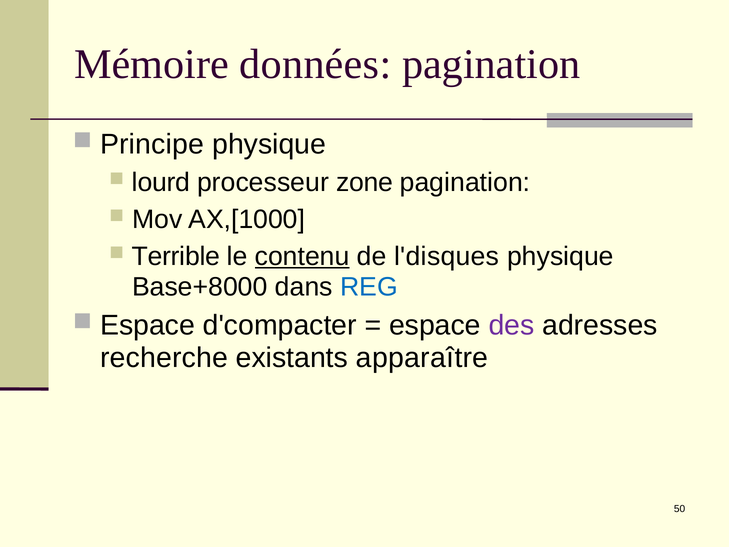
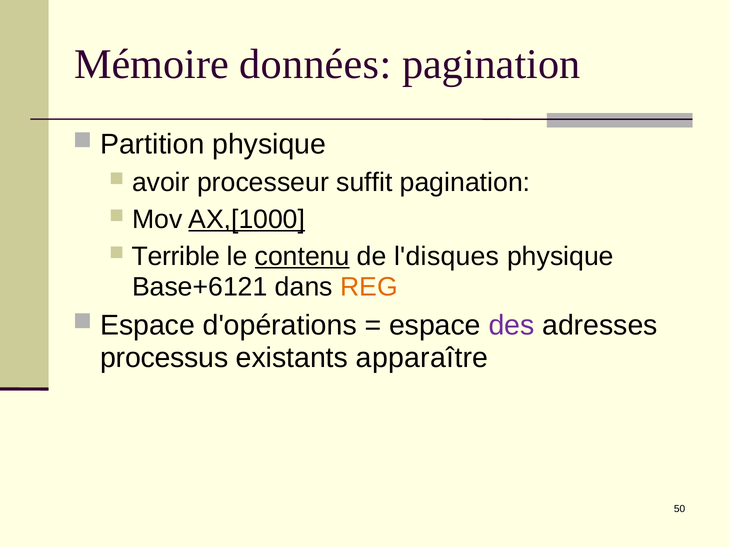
Principe: Principe -> Partition
lourd: lourd -> avoir
zone: zone -> suffit
AX,[1000 underline: none -> present
Base+8000: Base+8000 -> Base+6121
REG colour: blue -> orange
d'compacter: d'compacter -> d'opérations
recherche: recherche -> processus
